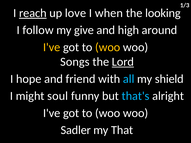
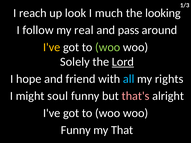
reach underline: present -> none
love: love -> look
when: when -> much
give: give -> real
high: high -> pass
woo at (108, 47) colour: yellow -> light green
Songs: Songs -> Solely
shield: shield -> rights
that's colour: light blue -> pink
Sadler at (76, 130): Sadler -> Funny
